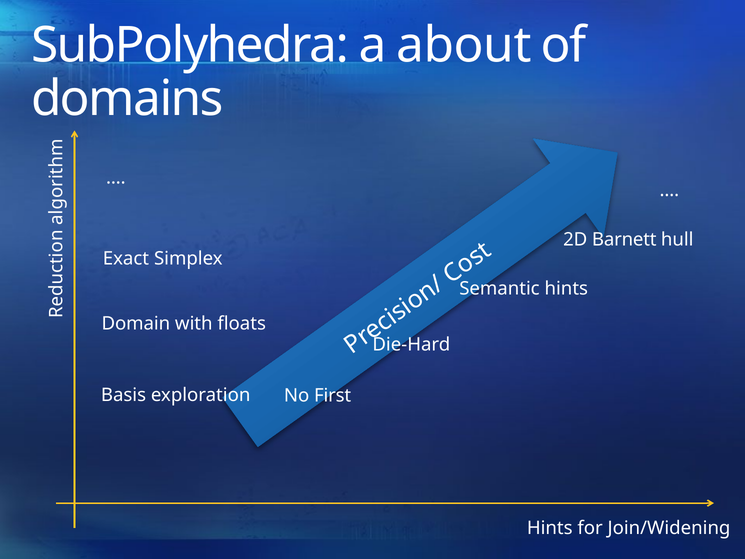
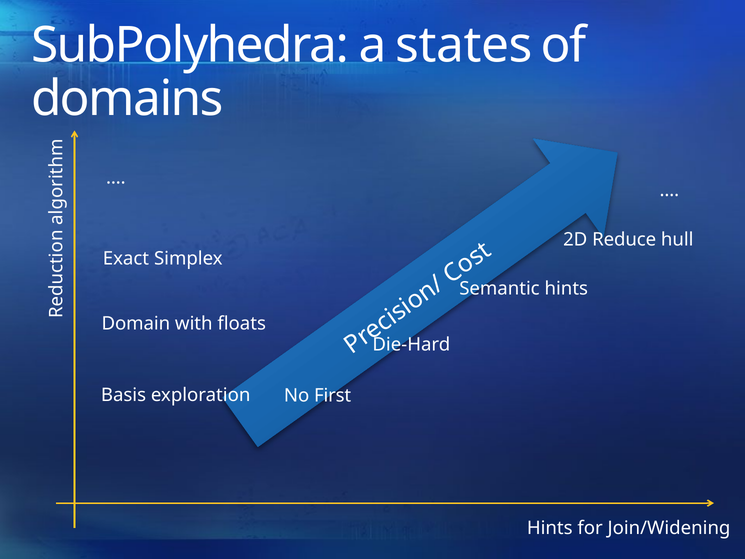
about: about -> states
Barnett: Barnett -> Reduce
